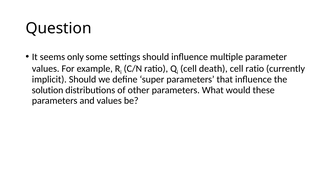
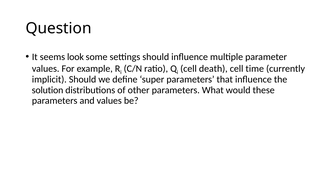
only: only -> look
cell ratio: ratio -> time
